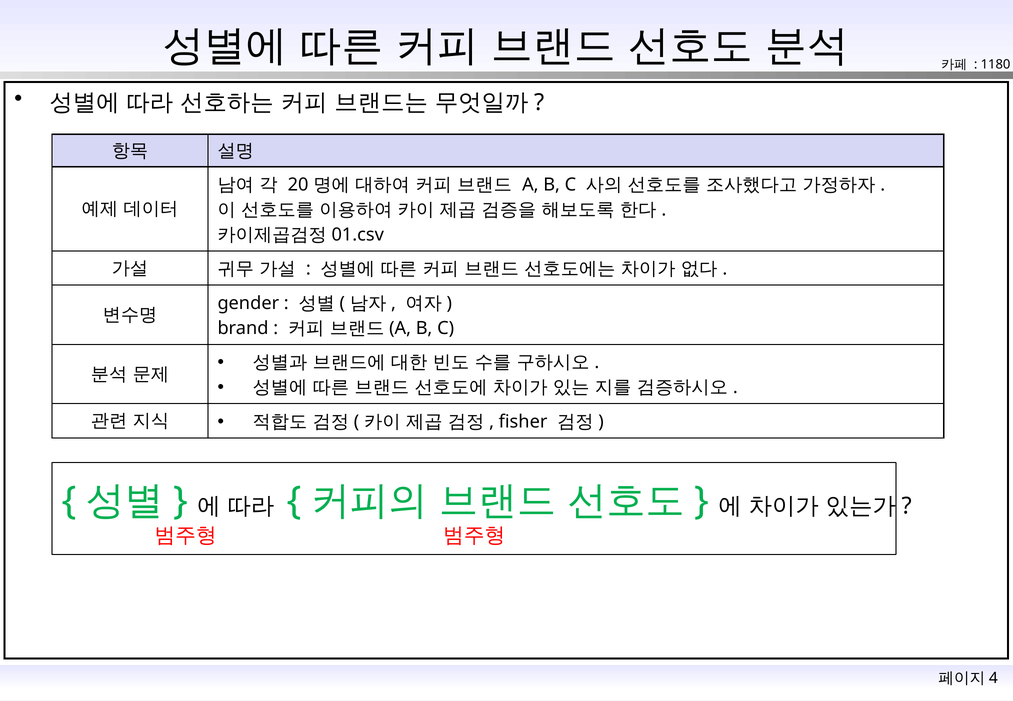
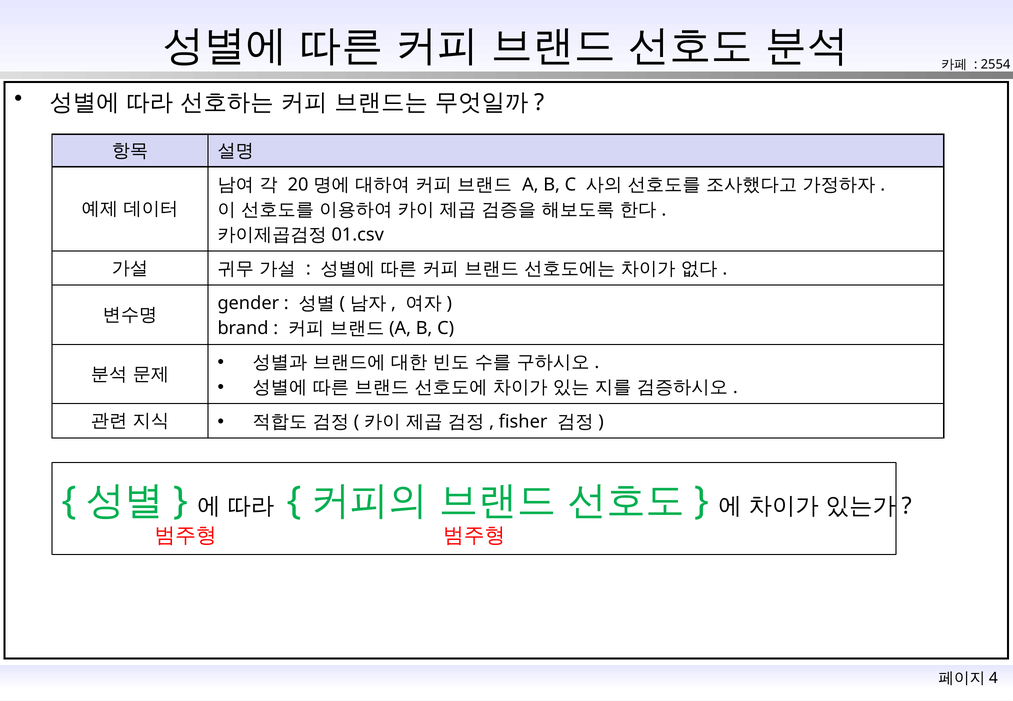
1180: 1180 -> 2554
